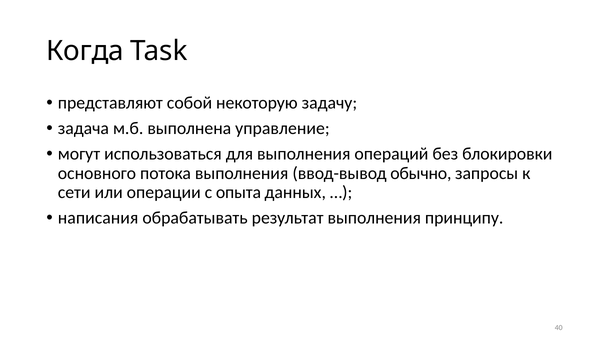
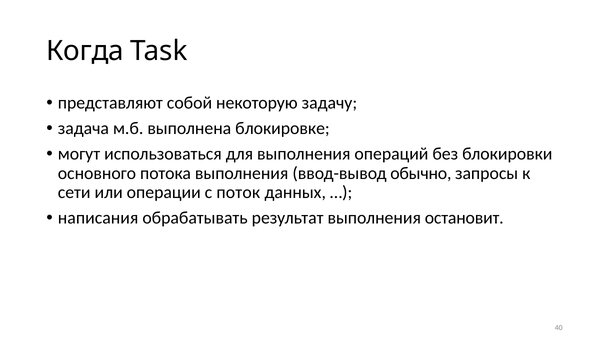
управление: управление -> блокировке
опыта: опыта -> поток
принципу: принципу -> остановит
